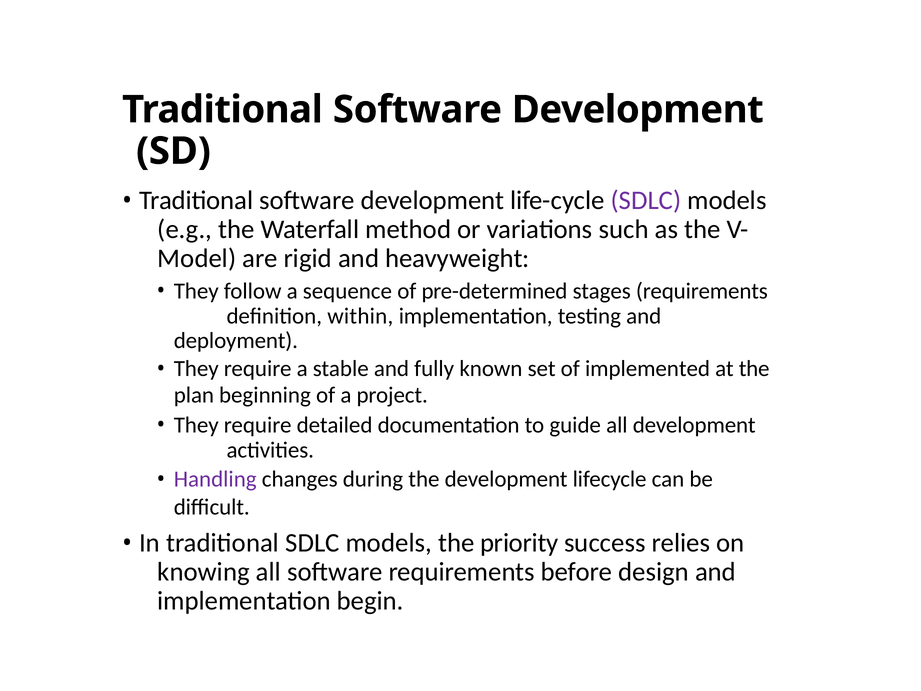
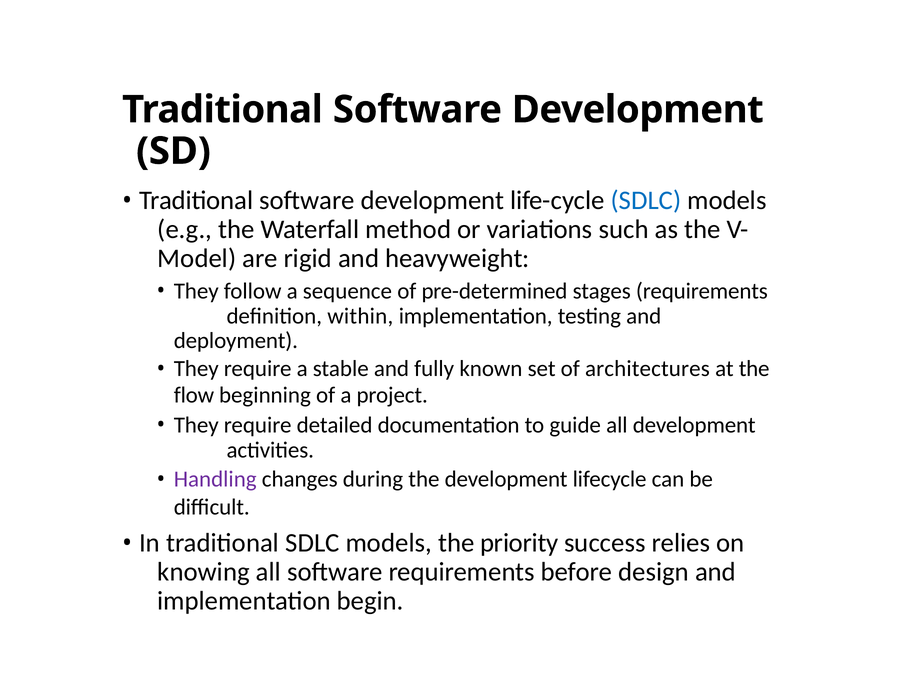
SDLC at (646, 200) colour: purple -> blue
implemented: implemented -> architectures
plan: plan -> flow
